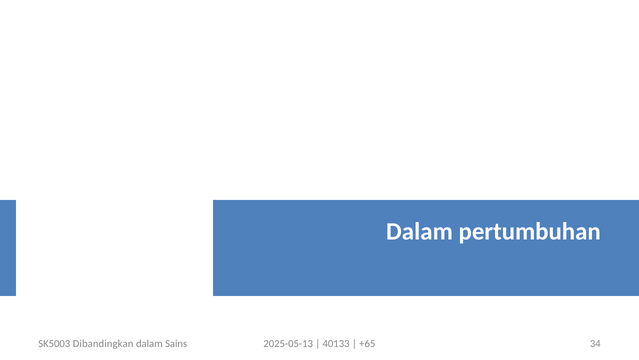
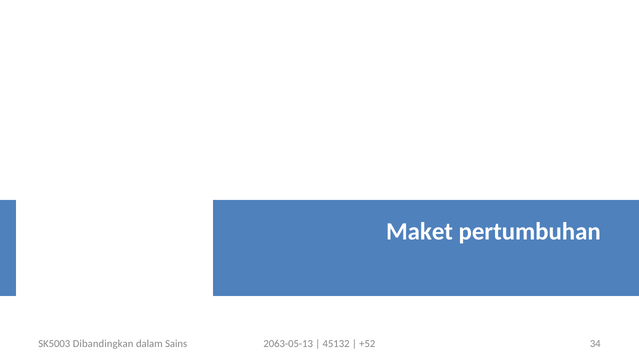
Dalam at (419, 231): Dalam -> Maket
2025-05-13: 2025-05-13 -> 2063-05-13
40133: 40133 -> 45132
+65: +65 -> +52
